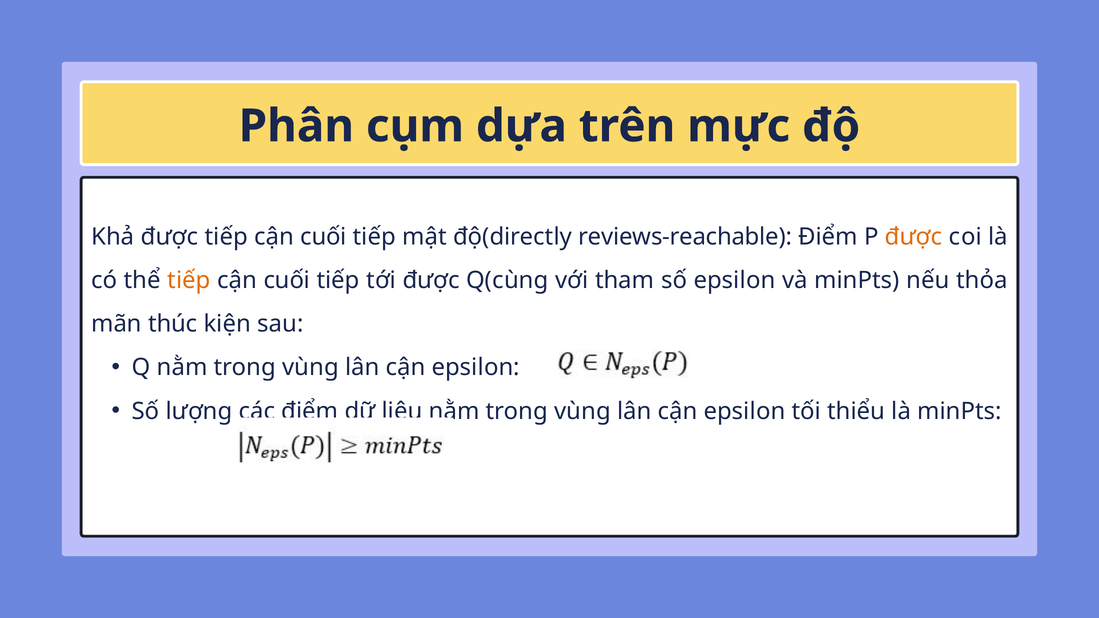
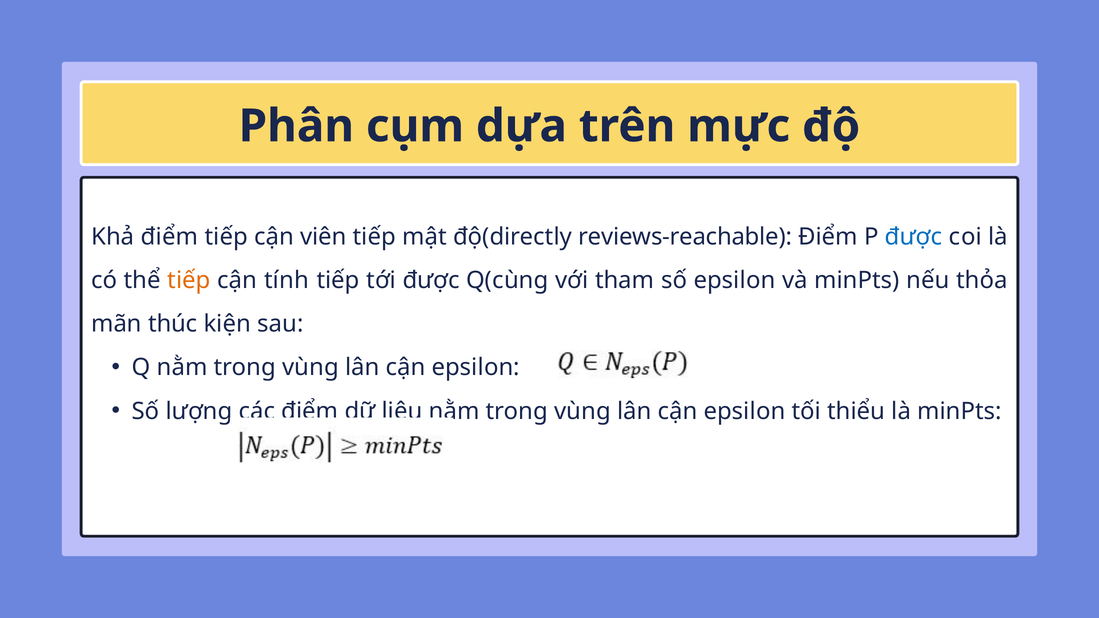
Khả được: được -> điểm
cuối at (323, 237): cuối -> viên
được at (914, 237) colour: orange -> blue
cuối at (287, 280): cuối -> tính
